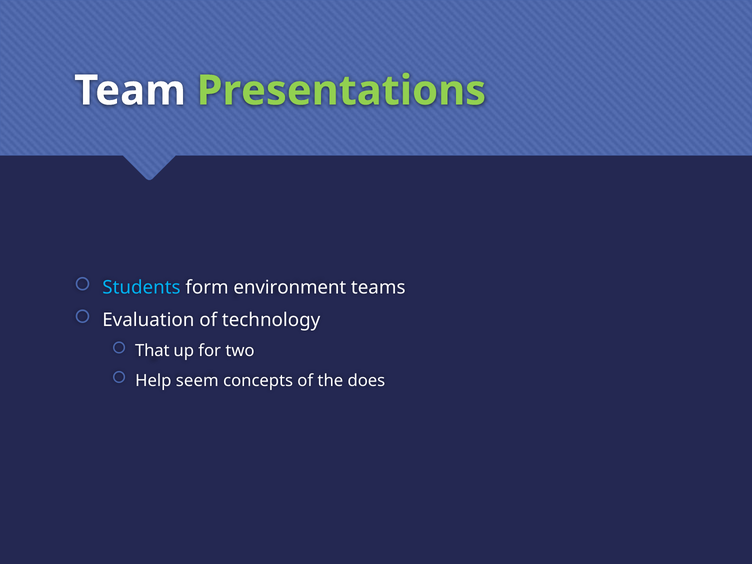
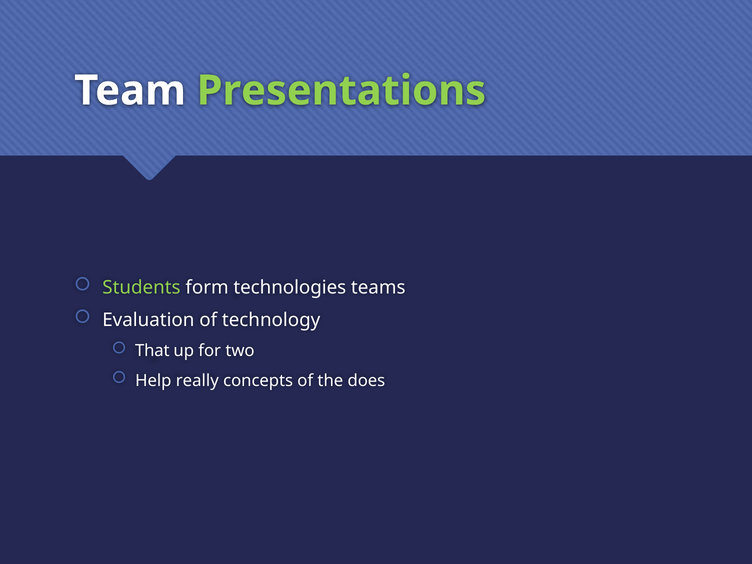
Students colour: light blue -> light green
environment: environment -> technologies
seem: seem -> really
